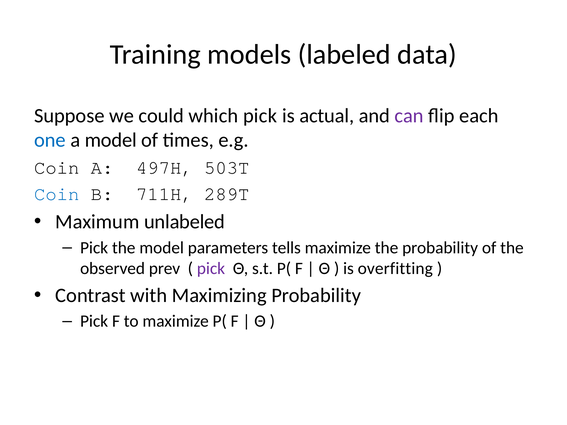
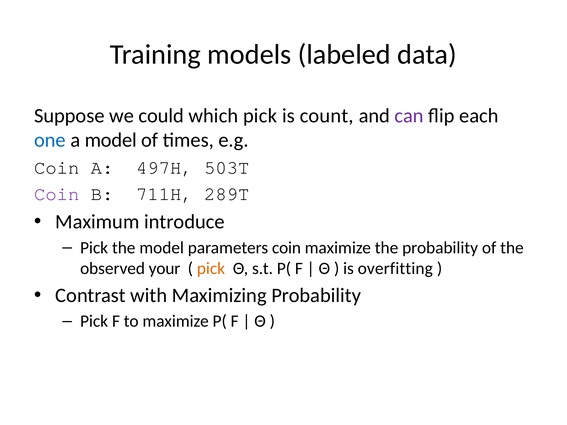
actual: actual -> count
Coin at (57, 194) colour: blue -> purple
unlabeled: unlabeled -> introduce
parameters tells: tells -> coin
prev: prev -> your
pick at (211, 269) colour: purple -> orange
